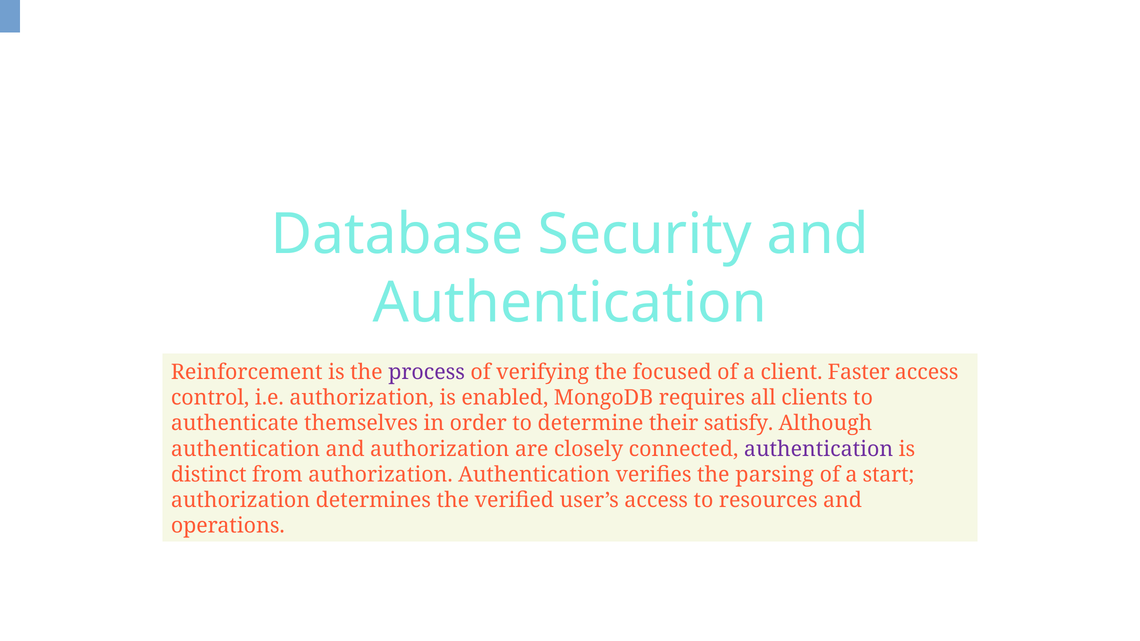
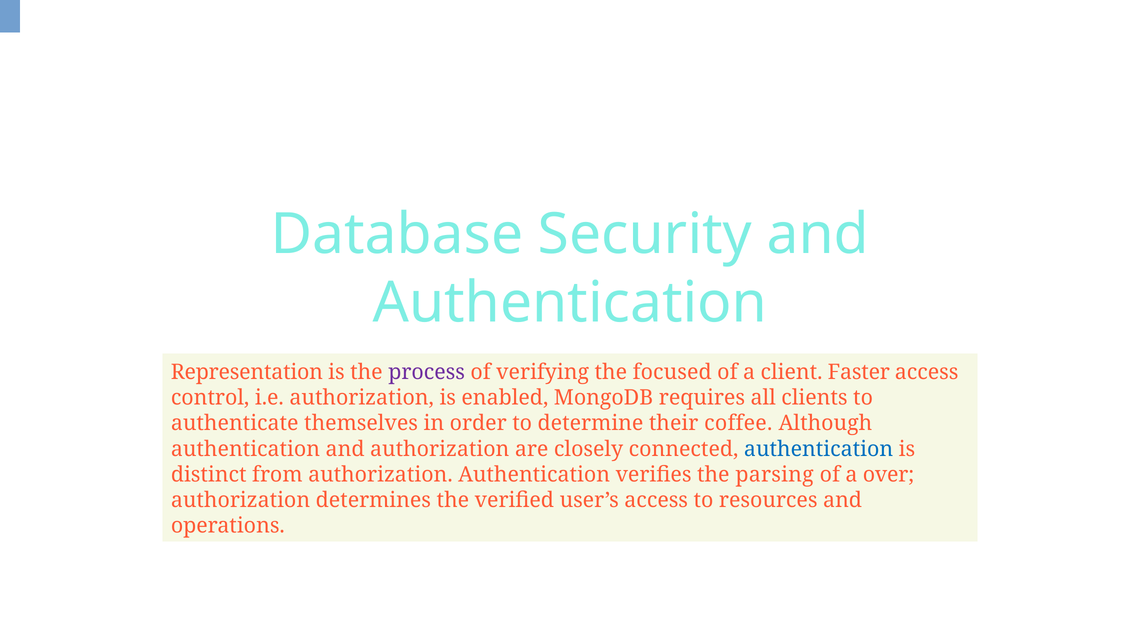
Reinforcement: Reinforcement -> Representation
satisfy: satisfy -> coffee
authentication at (819, 449) colour: purple -> blue
start: start -> over
